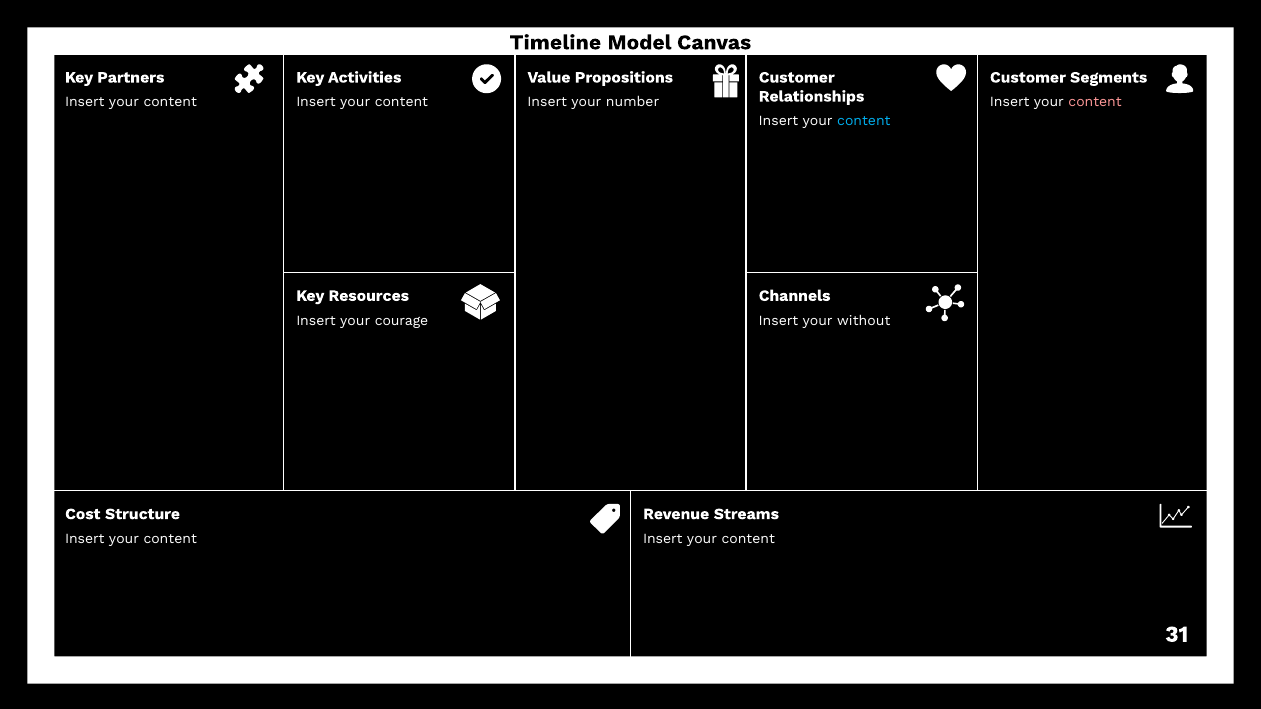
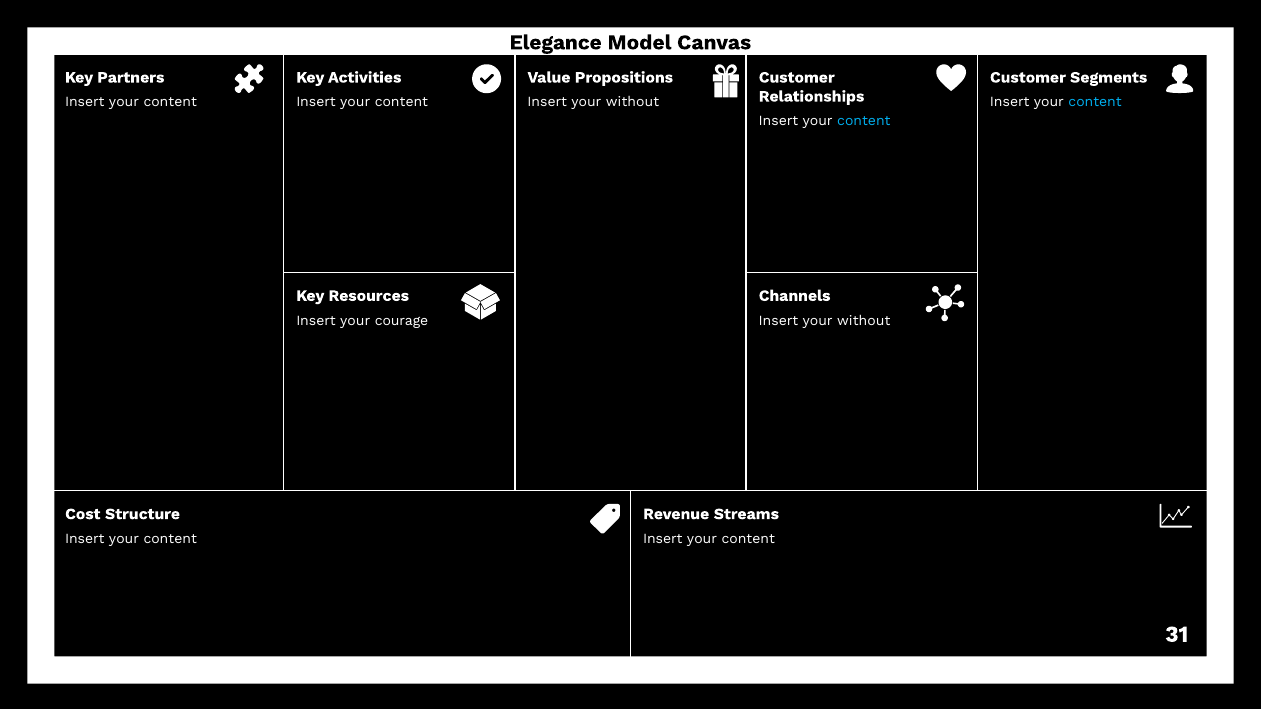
Timeline: Timeline -> Elegance
number at (633, 102): number -> without
content at (1095, 102) colour: pink -> light blue
